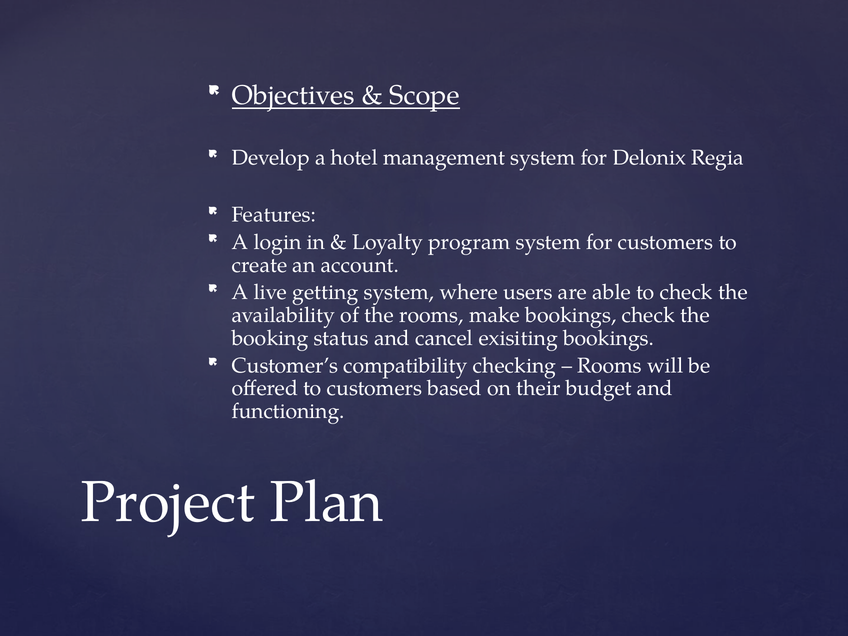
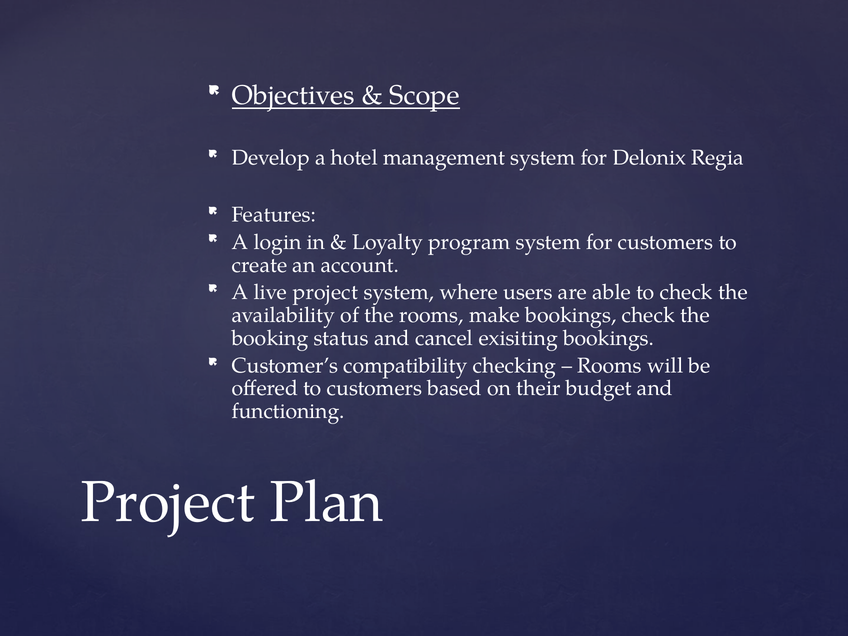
live getting: getting -> project
